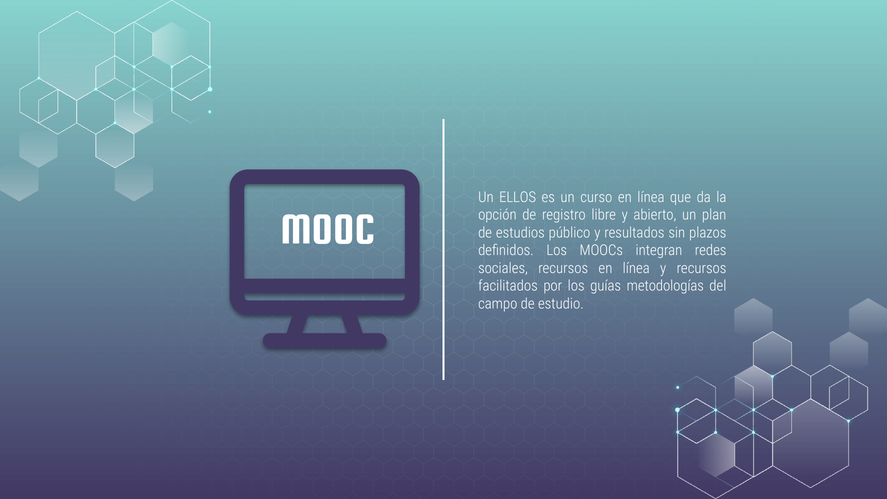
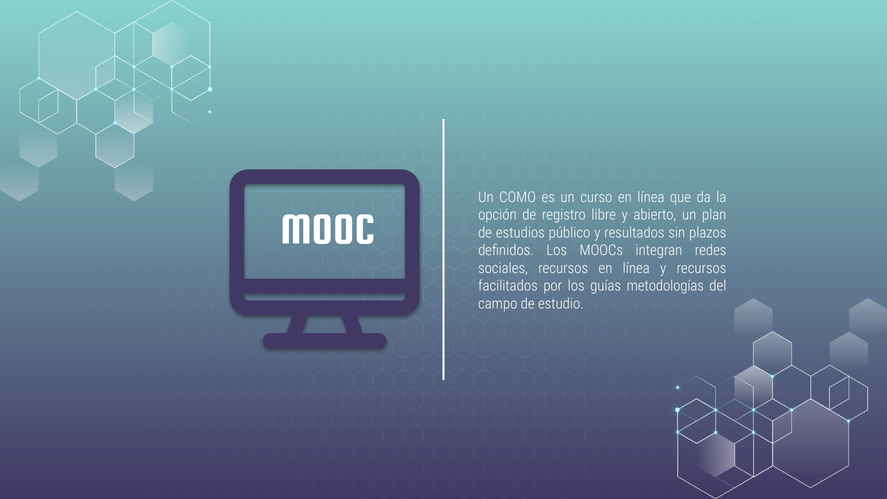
ELLOS: ELLOS -> COMO
